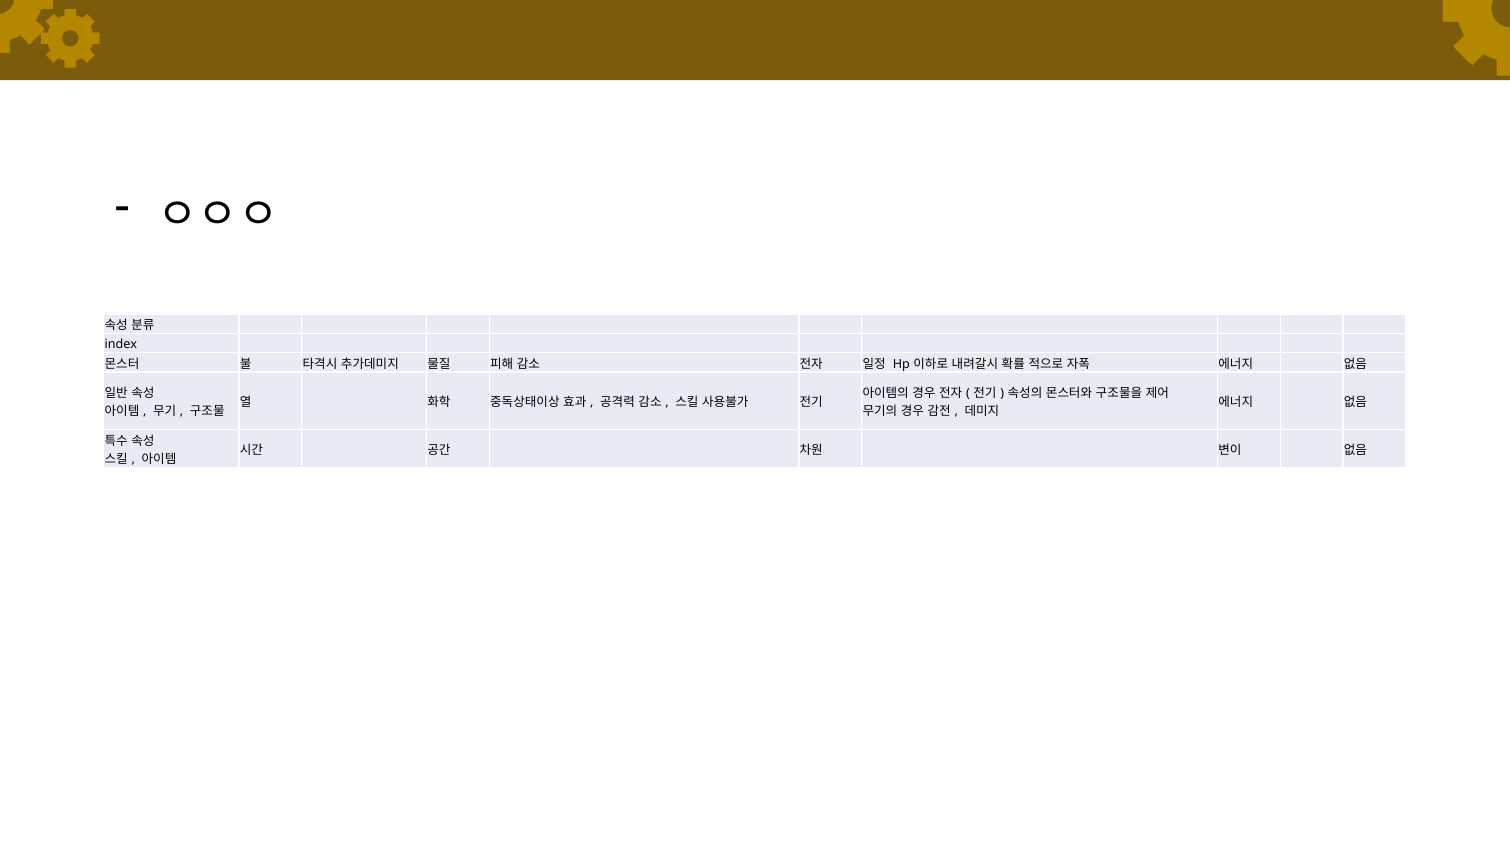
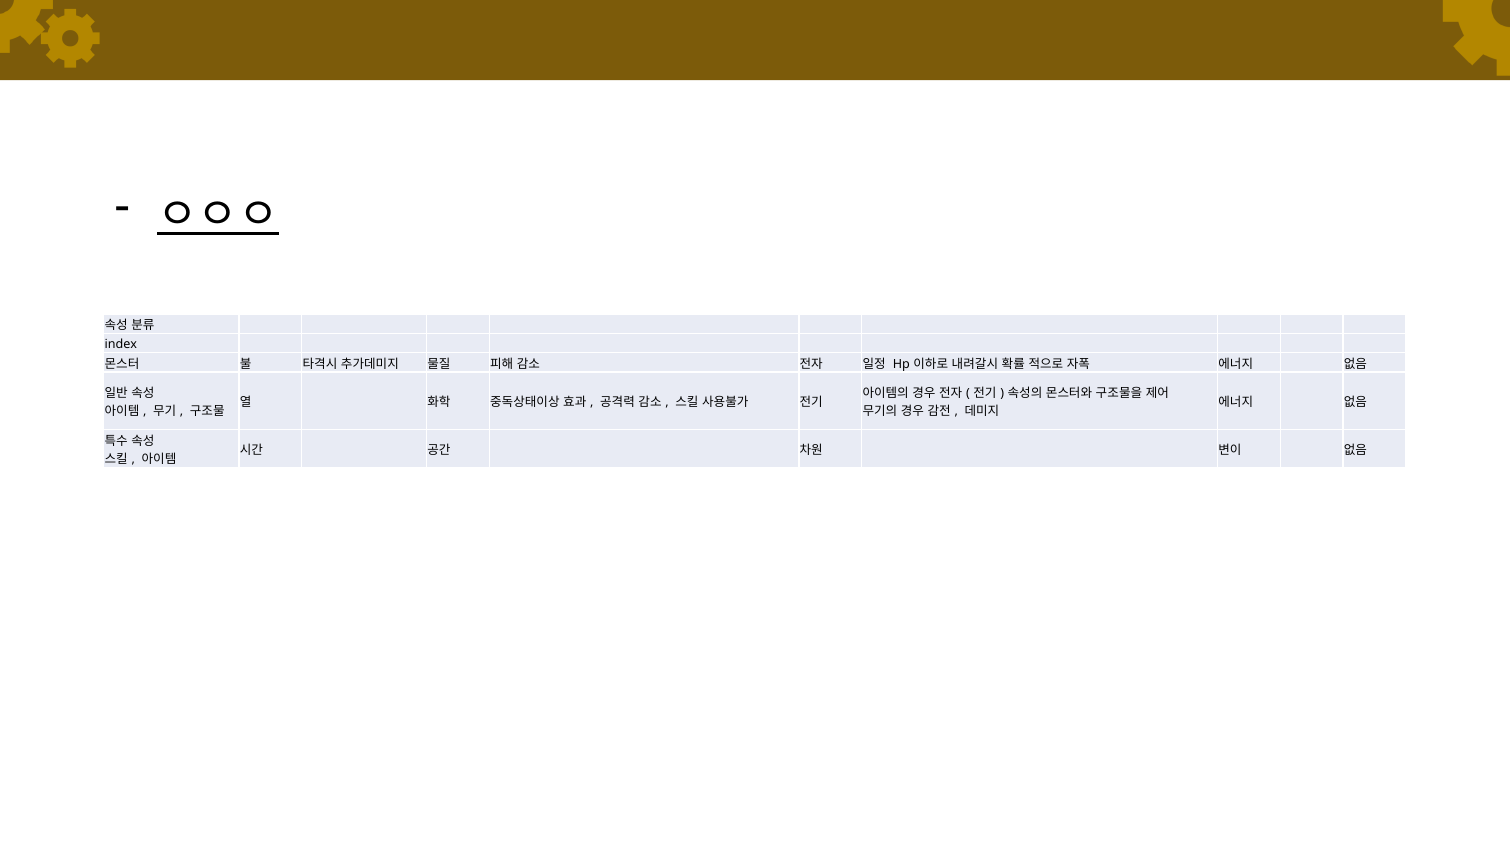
ㅇㅇㅇ underline: none -> present
